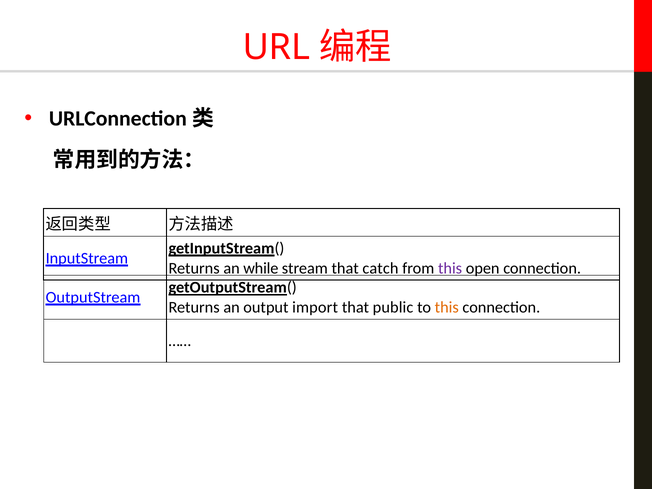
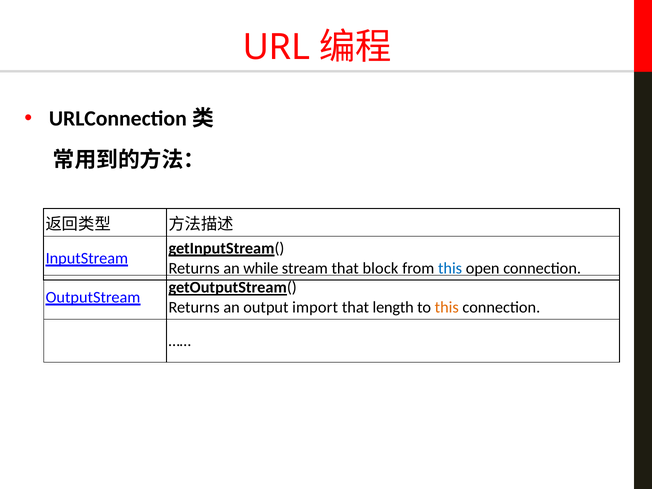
catch: catch -> block
this at (450, 268) colour: purple -> blue
public: public -> length
